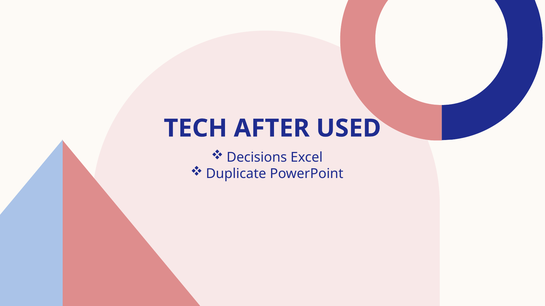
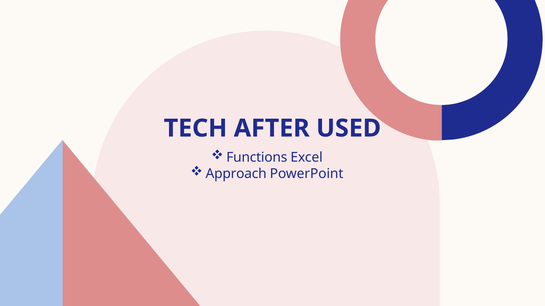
Decisions: Decisions -> Functions
Duplicate: Duplicate -> Approach
